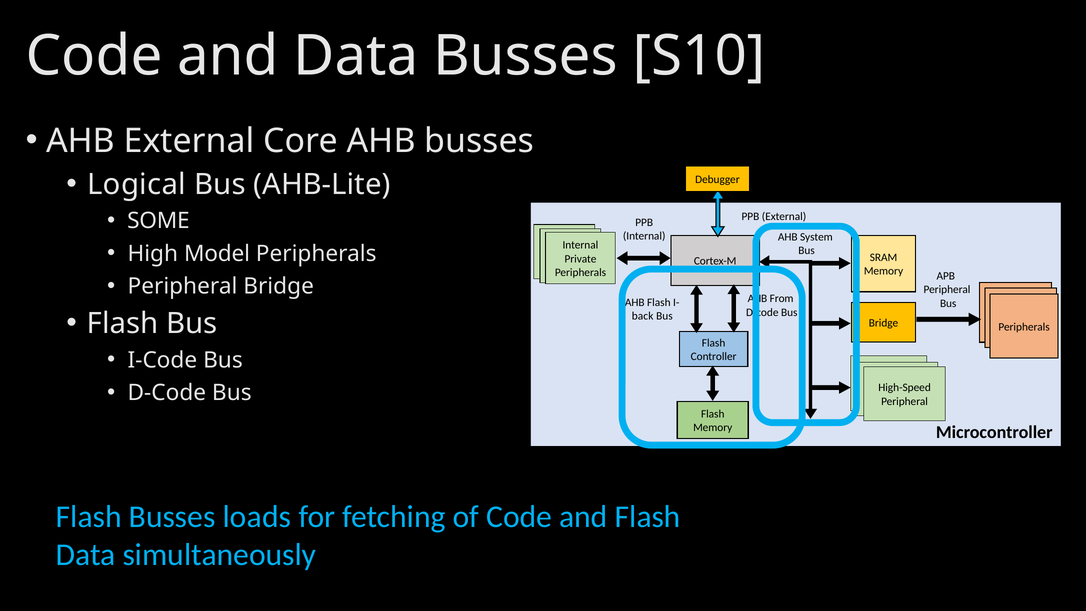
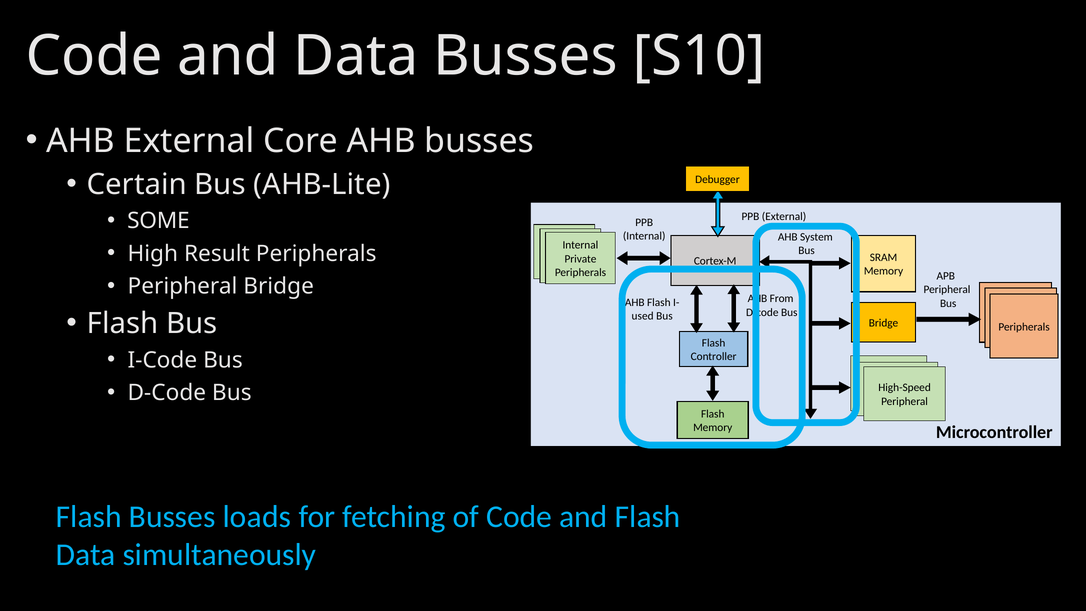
Logical: Logical -> Certain
Model: Model -> Result
back: back -> used
